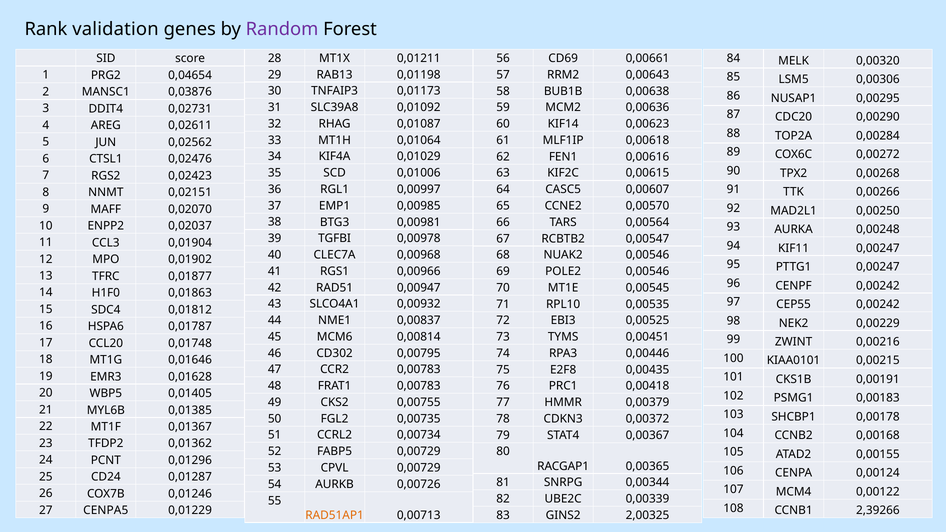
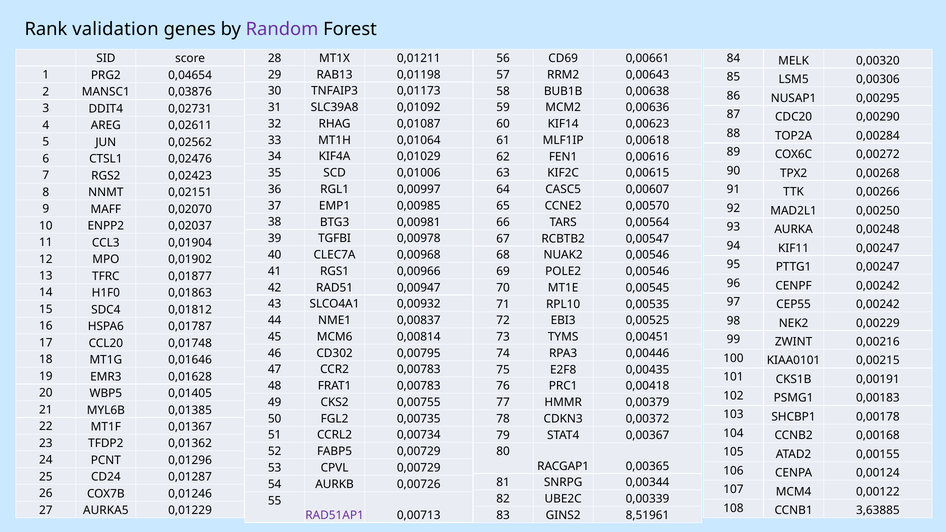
2,39266: 2,39266 -> 3,63885
CENPA5: CENPA5 -> AURKA5
RAD51AP1 colour: orange -> purple
2,00325: 2,00325 -> 8,51961
